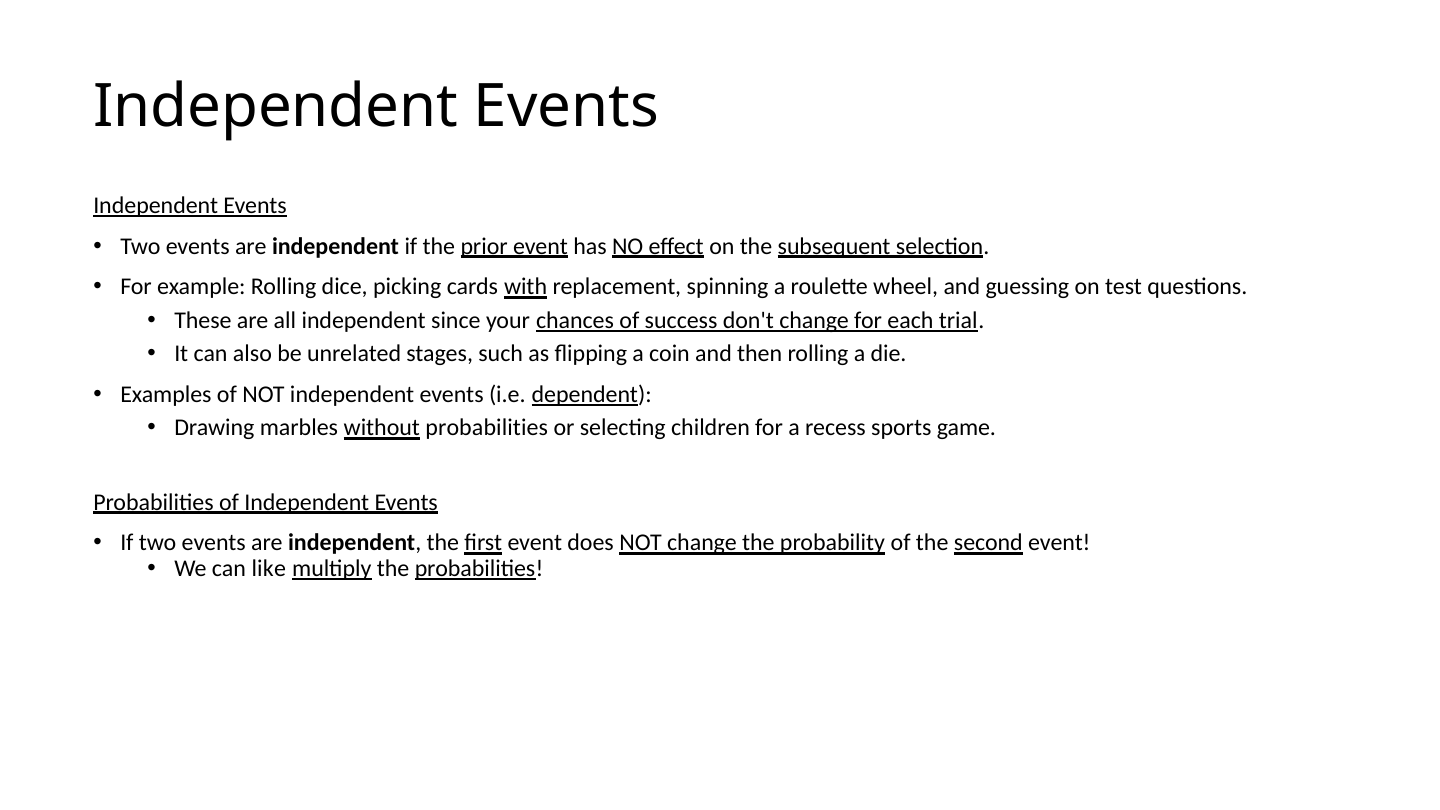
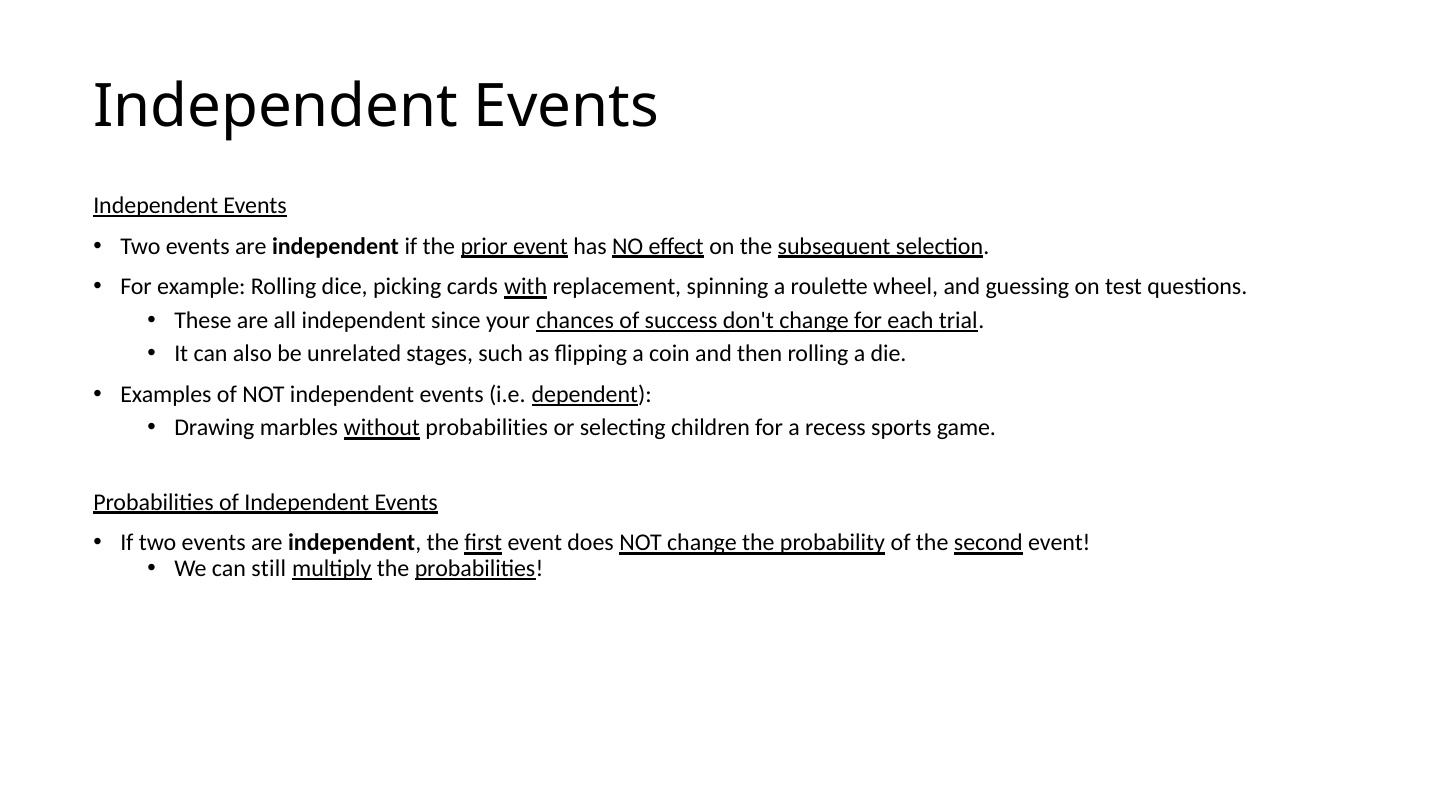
like: like -> still
